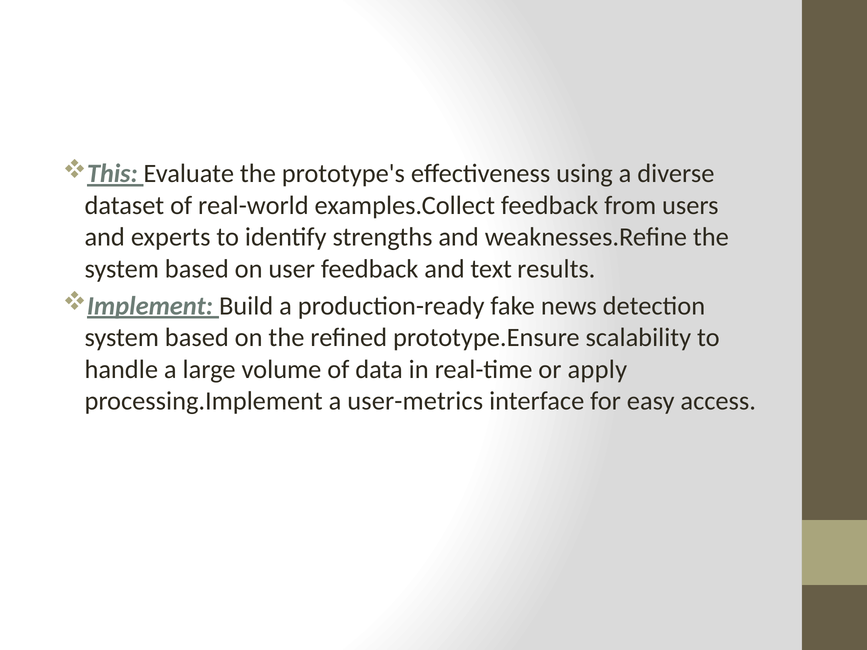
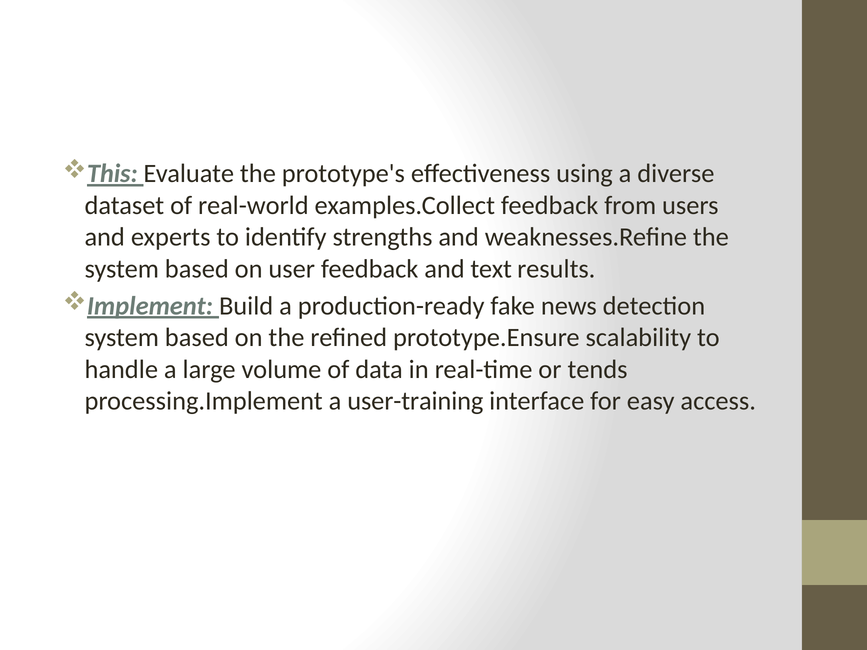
apply: apply -> tends
user-metrics: user-metrics -> user-training
